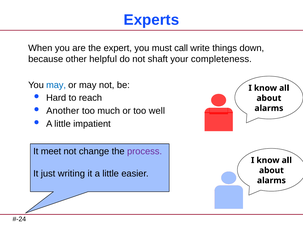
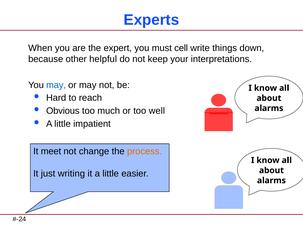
call: call -> cell
shaft: shaft -> keep
completeness: completeness -> interpretations
Another: Another -> Obvious
process colour: purple -> orange
